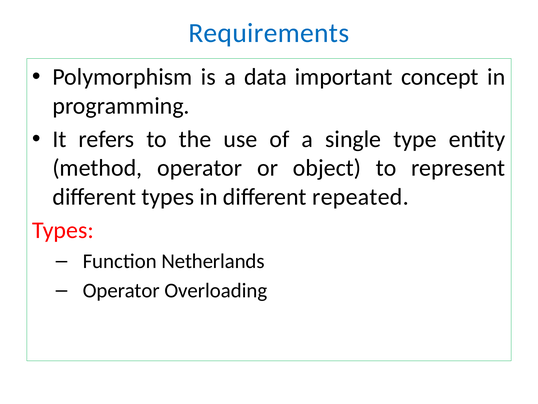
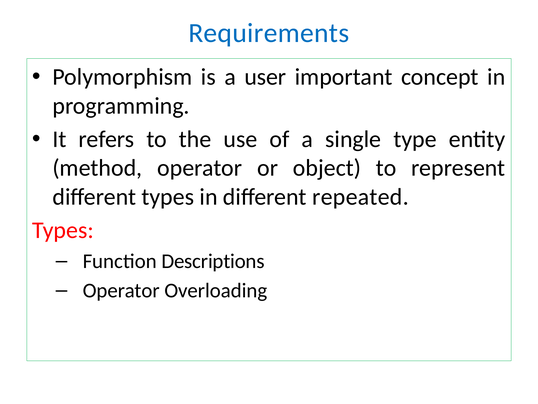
data: data -> user
Netherlands: Netherlands -> Descriptions
